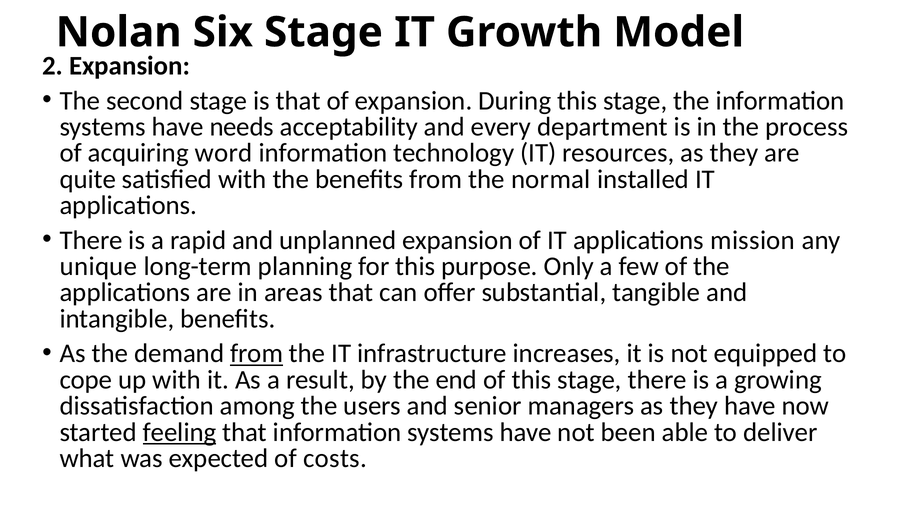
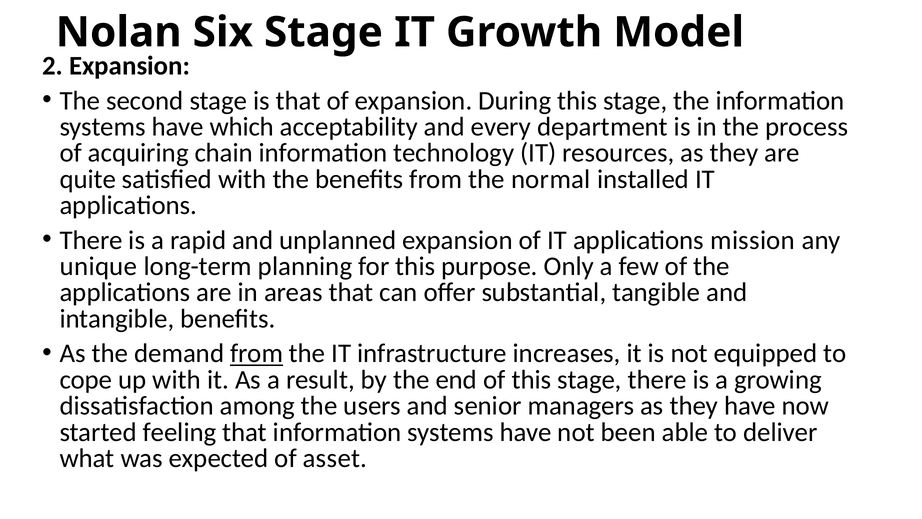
needs: needs -> which
word: word -> chain
feeling underline: present -> none
costs: costs -> asset
